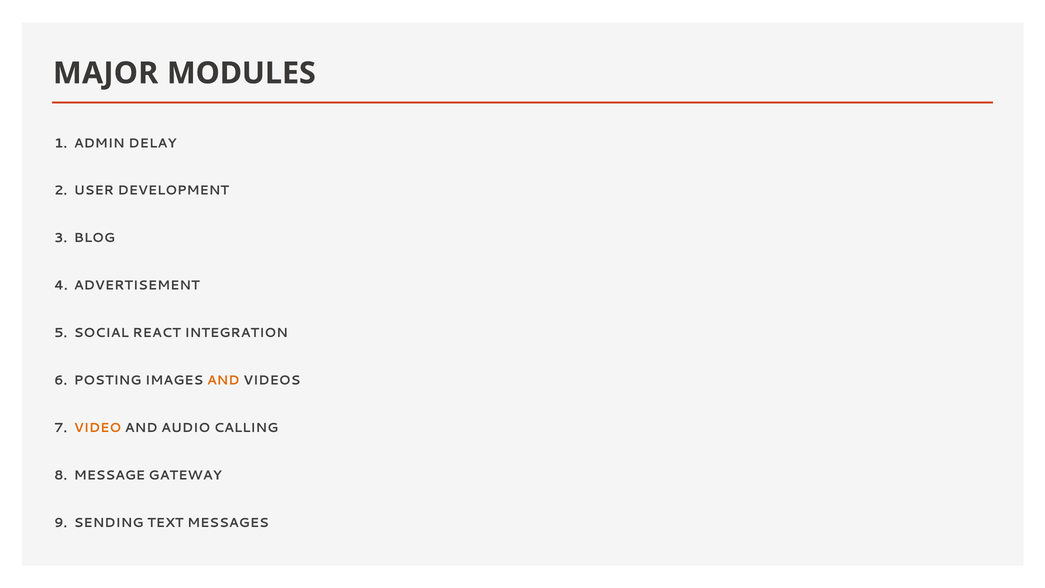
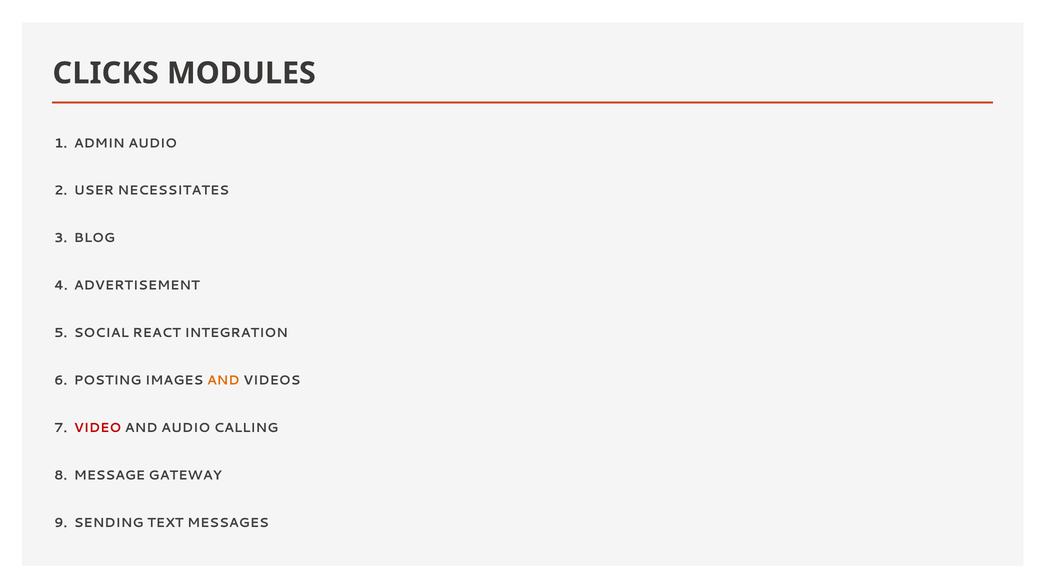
MAJOR: MAJOR -> CLICKS
ADMIN DELAY: DELAY -> AUDIO
DEVELOPMENT: DEVELOPMENT -> NECESSITATES
VIDEO colour: orange -> red
